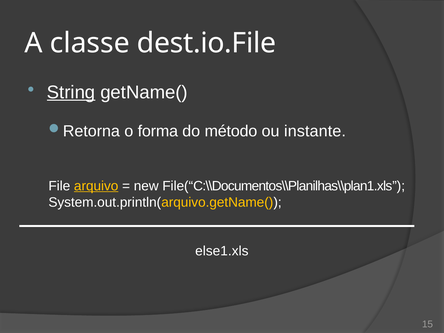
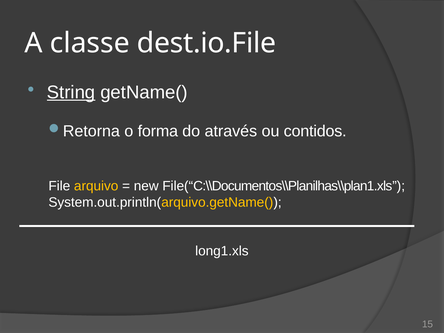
método: método -> através
instante: instante -> contidos
arquivo underline: present -> none
else1.xls: else1.xls -> long1.xls
